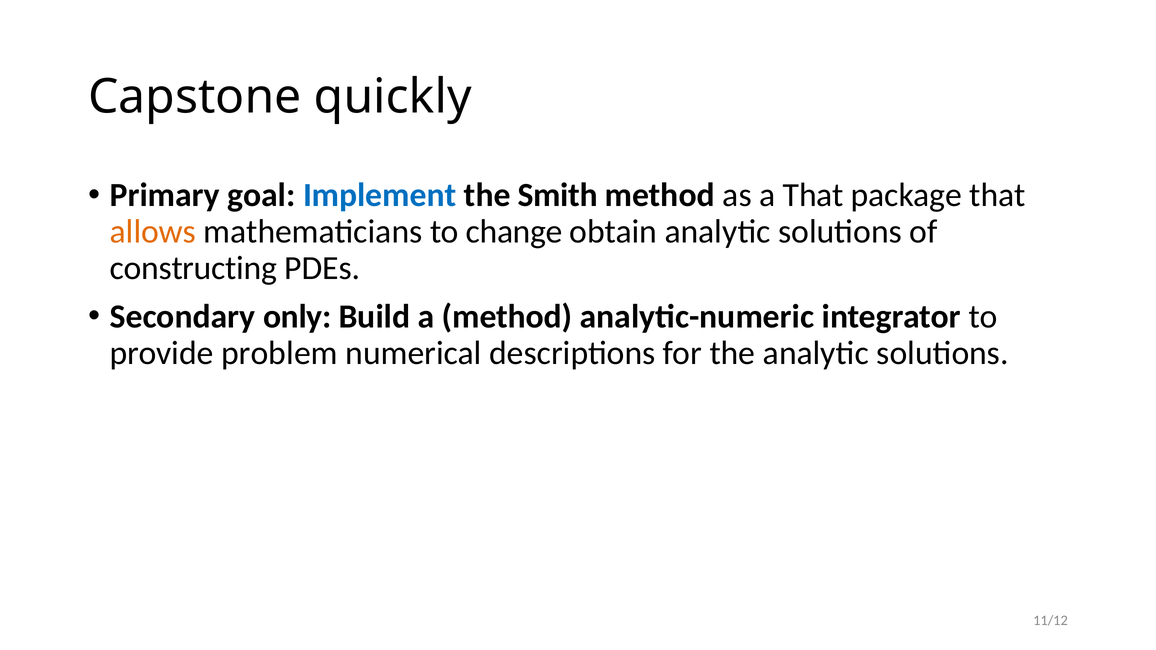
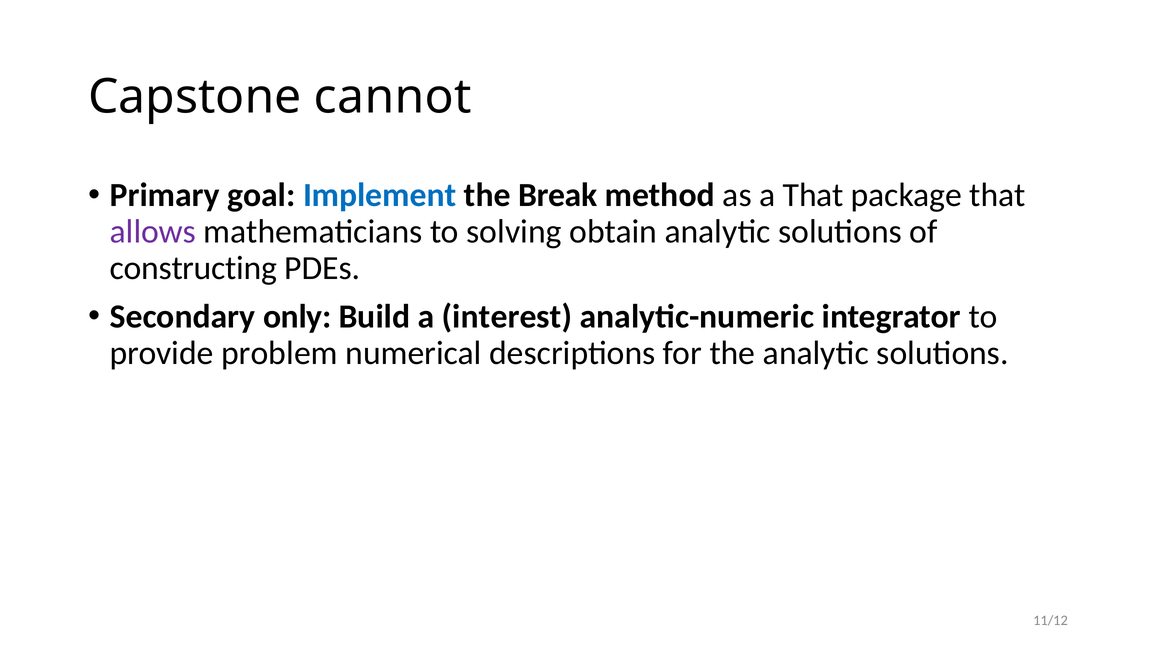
quickly: quickly -> cannot
Smith: Smith -> Break
allows colour: orange -> purple
change: change -> solving
a method: method -> interest
